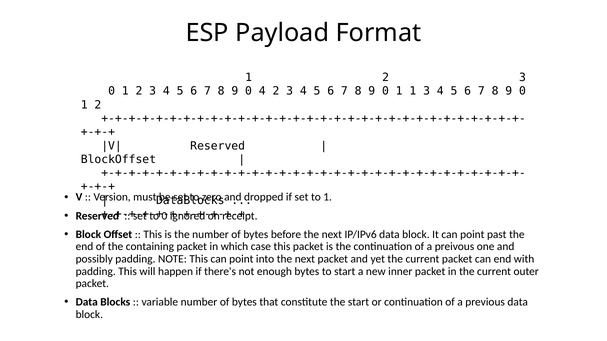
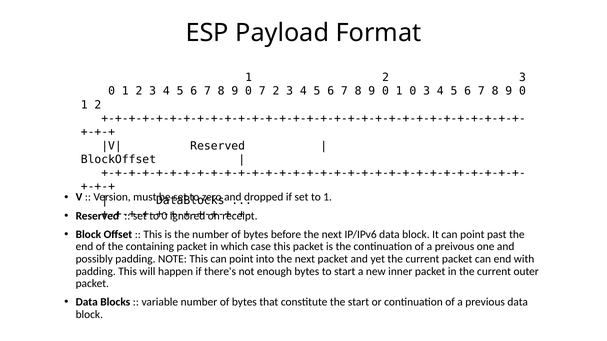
0 4: 4 -> 7
1 1: 1 -> 0
